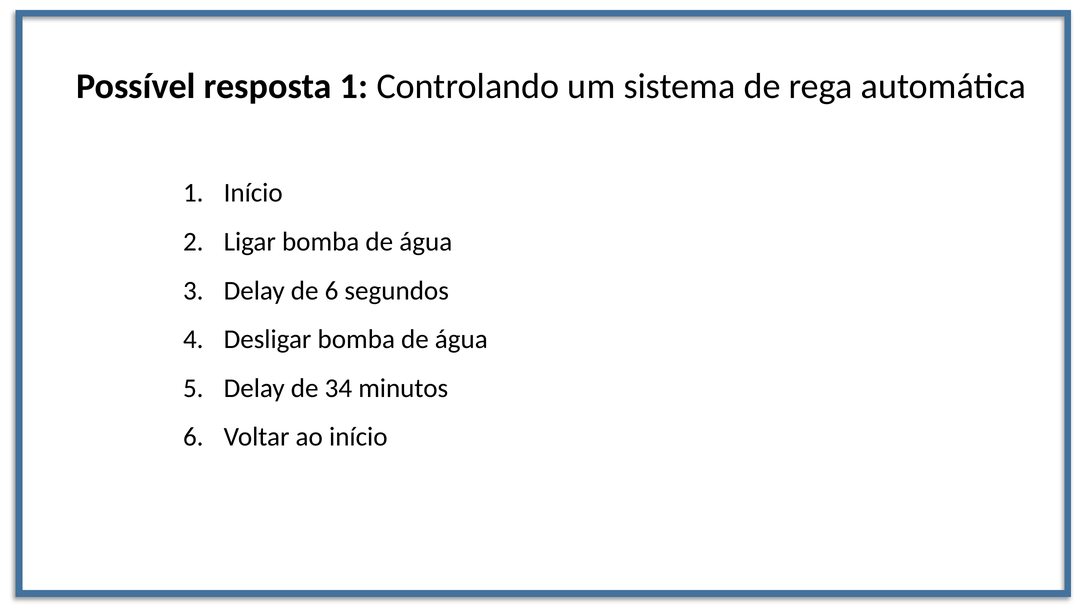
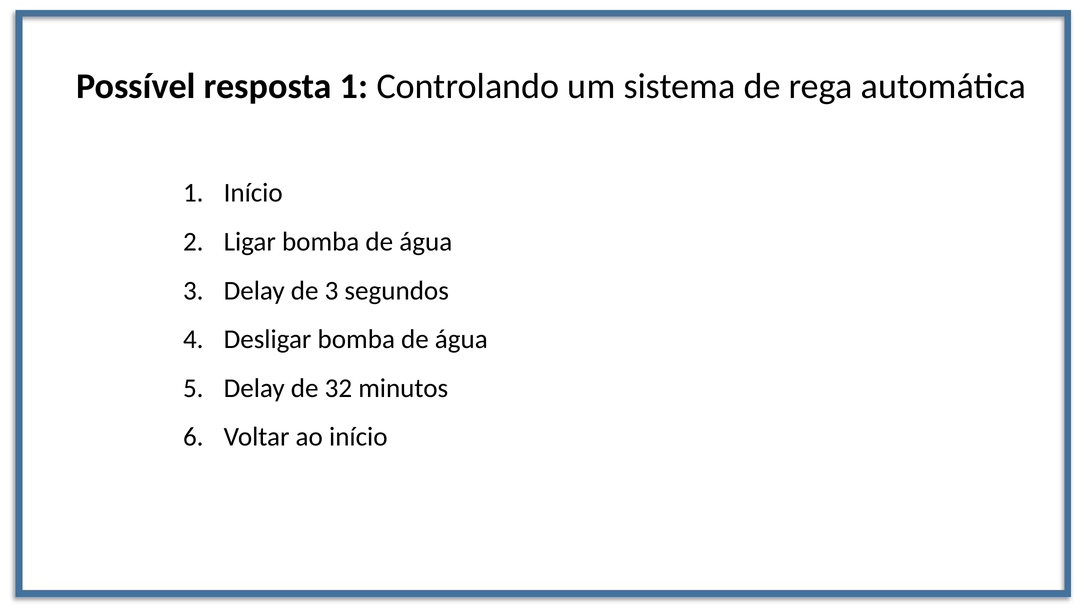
de 6: 6 -> 3
34: 34 -> 32
